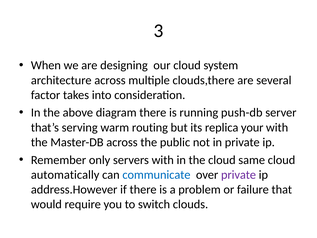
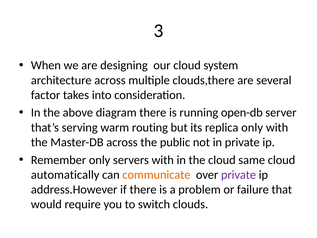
push-db: push-db -> open-db
replica your: your -> only
communicate colour: blue -> orange
